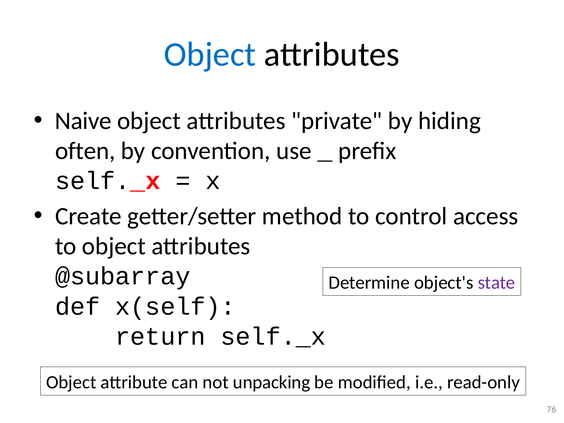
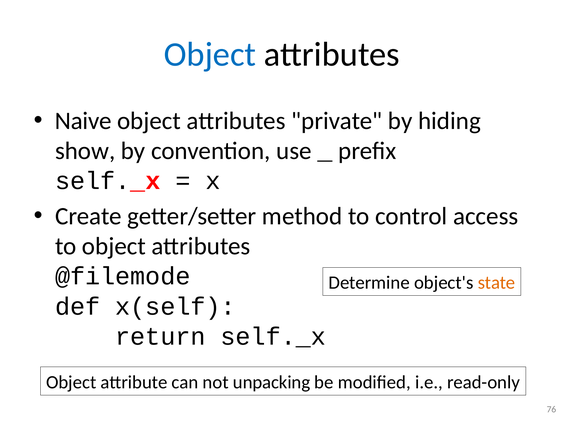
often: often -> show
@subarray: @subarray -> @filemode
state colour: purple -> orange
